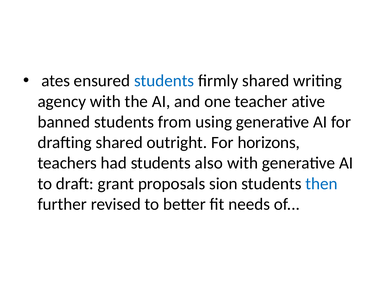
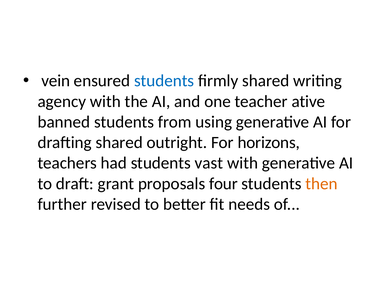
ates: ates -> vein
also: also -> vast
sion: sion -> four
then colour: blue -> orange
